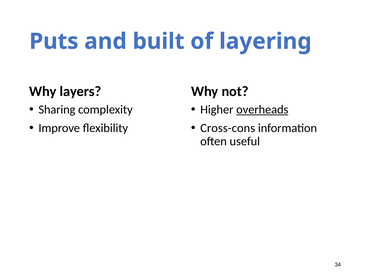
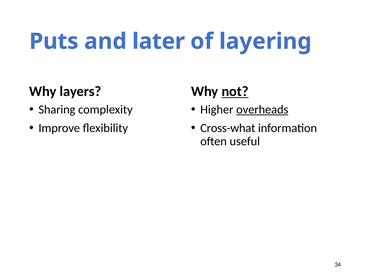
built: built -> later
not underline: none -> present
Cross-cons: Cross-cons -> Cross-what
